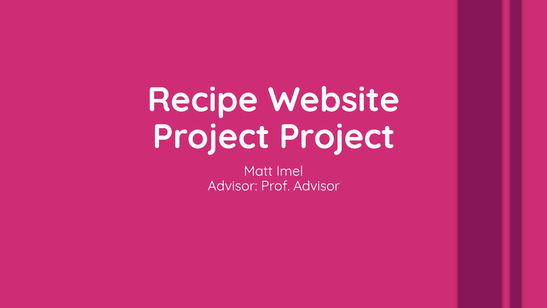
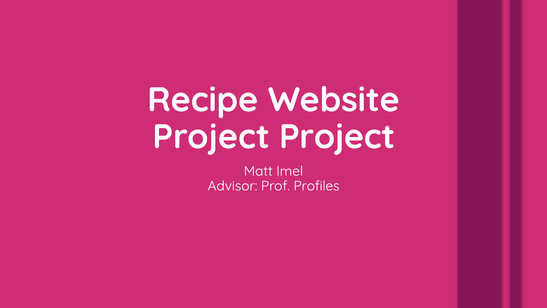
Prof Advisor: Advisor -> Profiles
